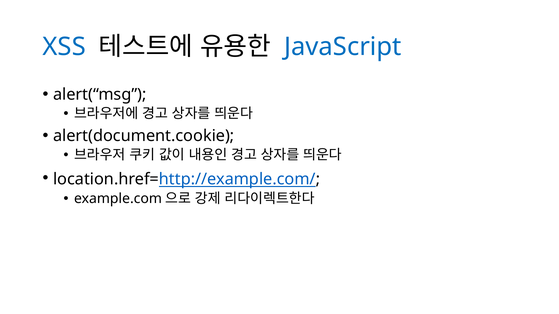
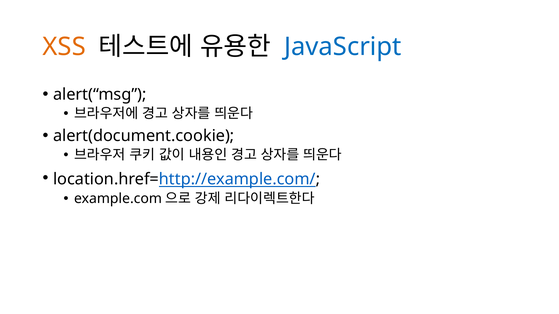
XSS colour: blue -> orange
